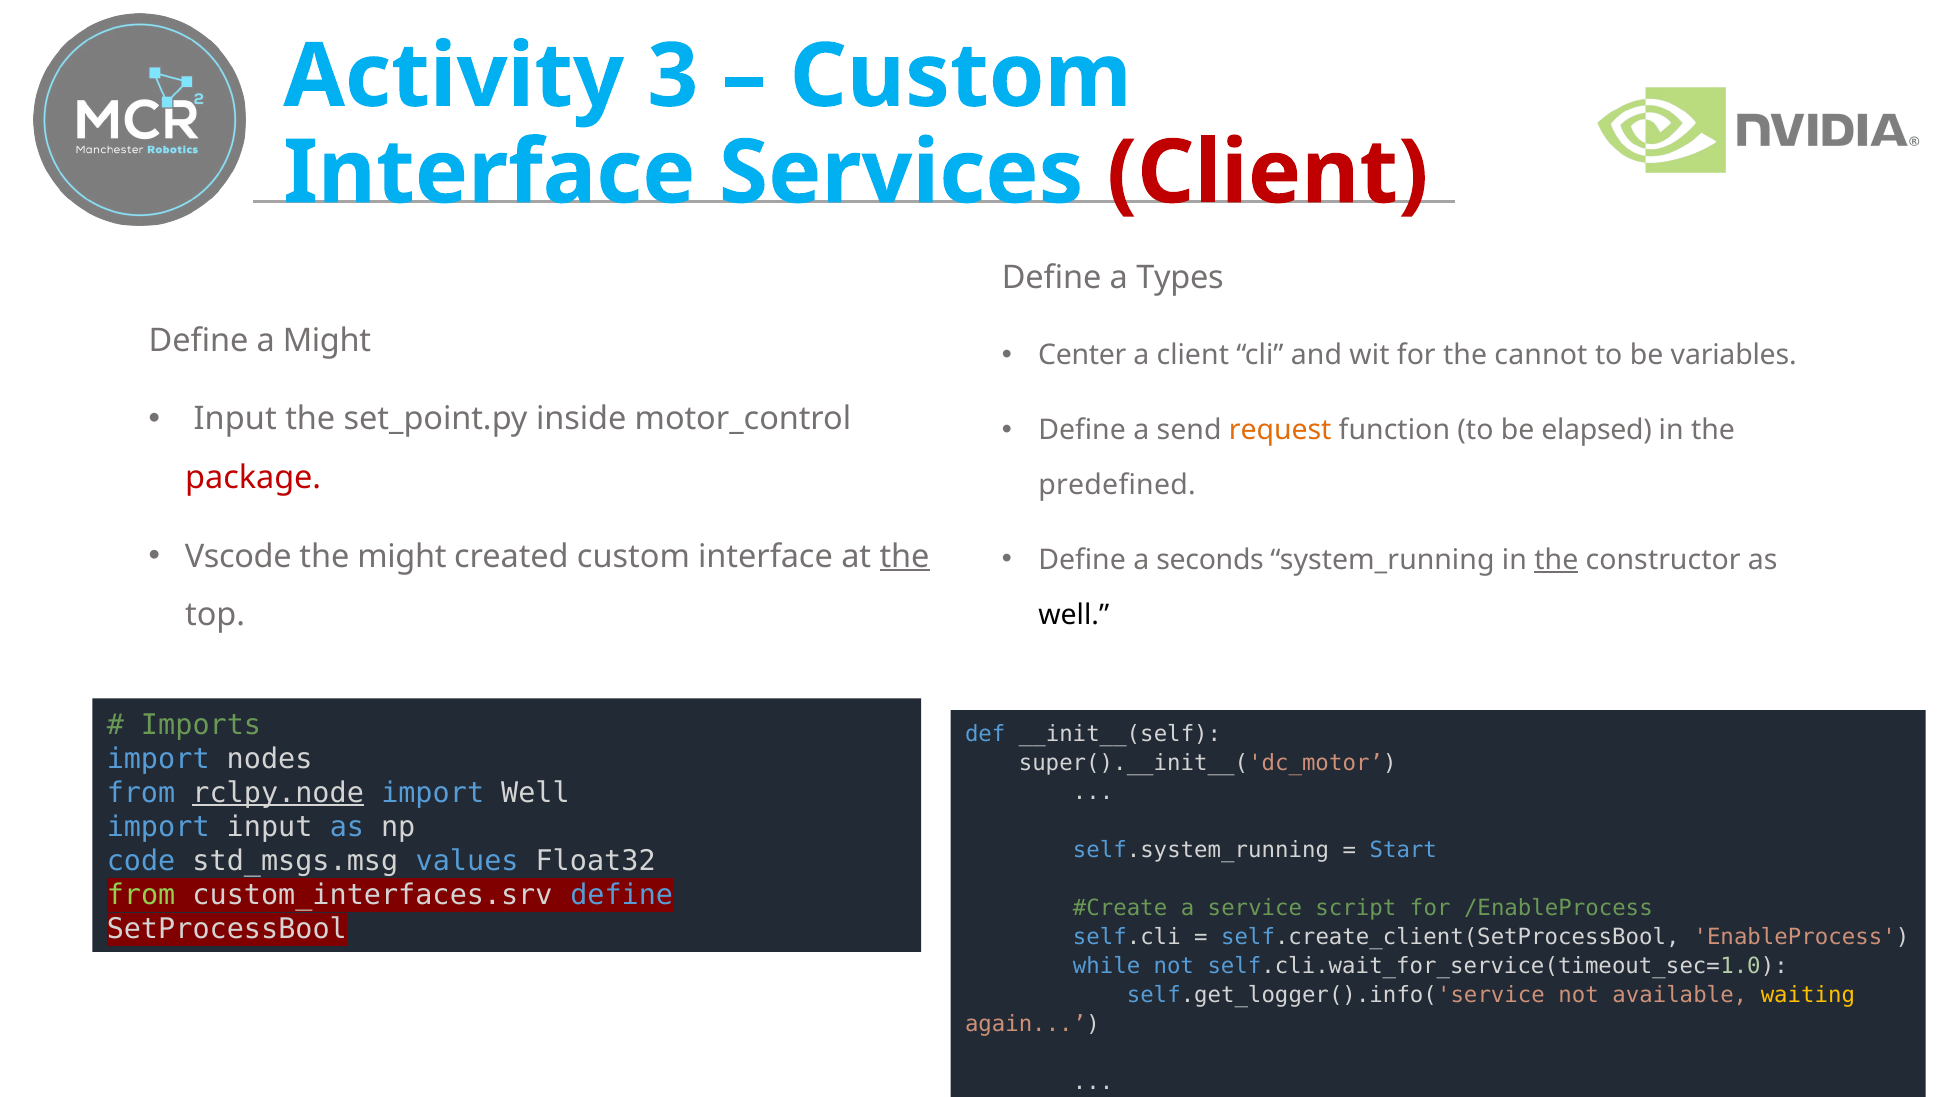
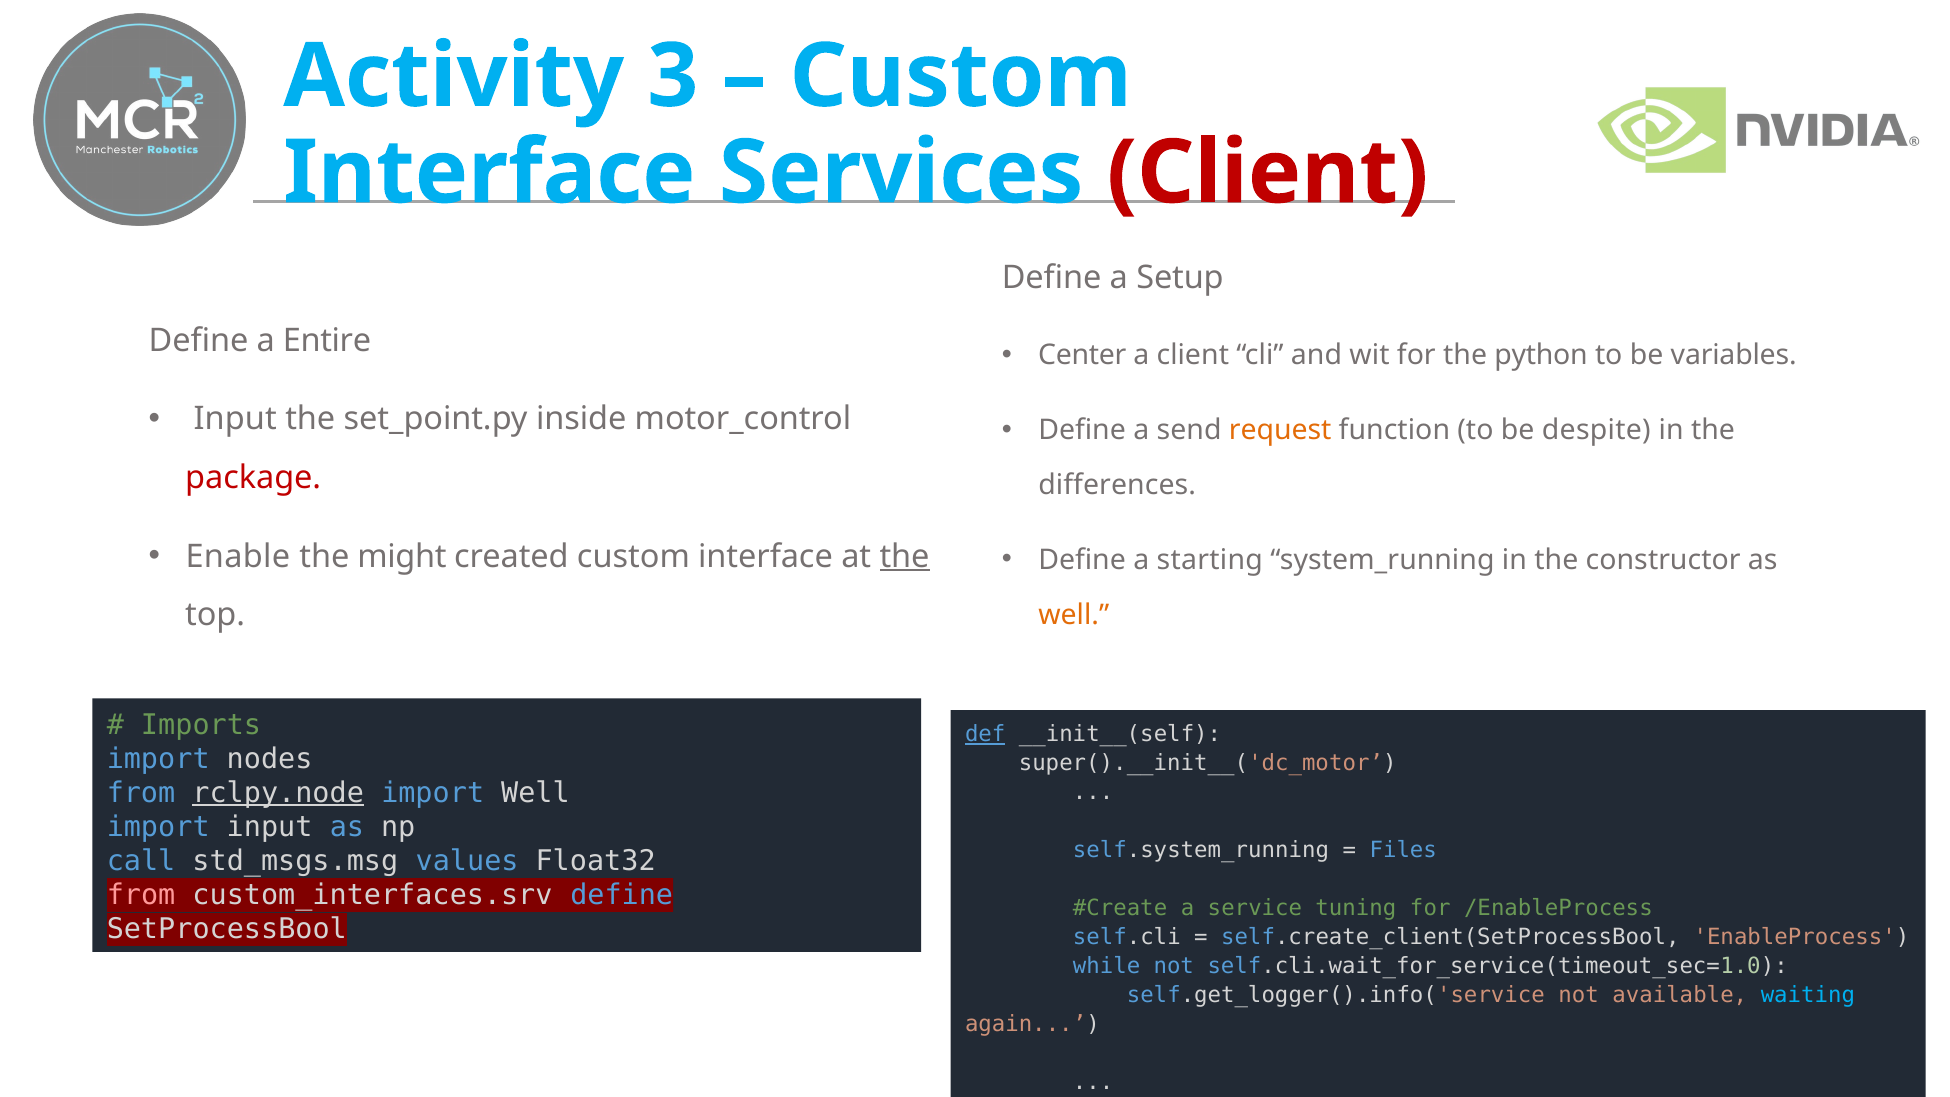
Types: Types -> Setup
a Might: Might -> Entire
cannot: cannot -> python
elapsed: elapsed -> despite
predefined: predefined -> differences
Vscode: Vscode -> Enable
seconds: seconds -> starting
the at (1556, 560) underline: present -> none
well at (1074, 615) colour: black -> orange
def underline: none -> present
Start: Start -> Files
code: code -> call
from at (141, 895) colour: light green -> pink
script: script -> tuning
waiting colour: yellow -> light blue
